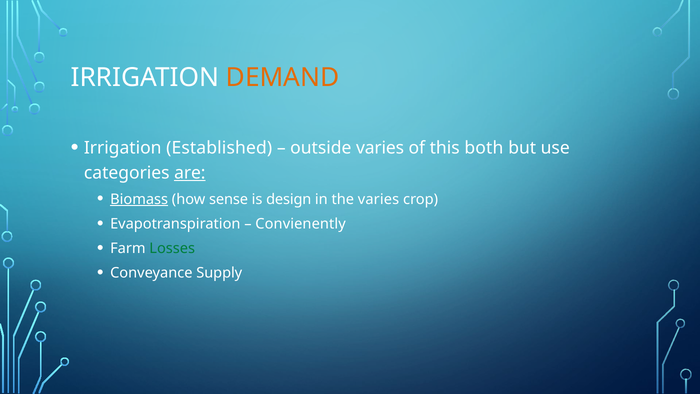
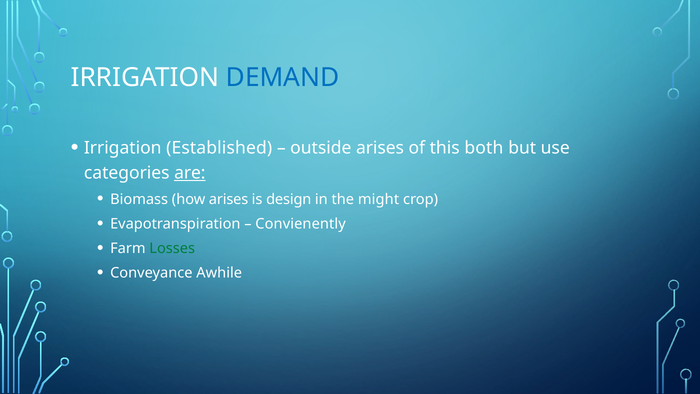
DEMAND colour: orange -> blue
outside varies: varies -> arises
Biomass underline: present -> none
how sense: sense -> arises
the varies: varies -> might
Supply: Supply -> Awhile
